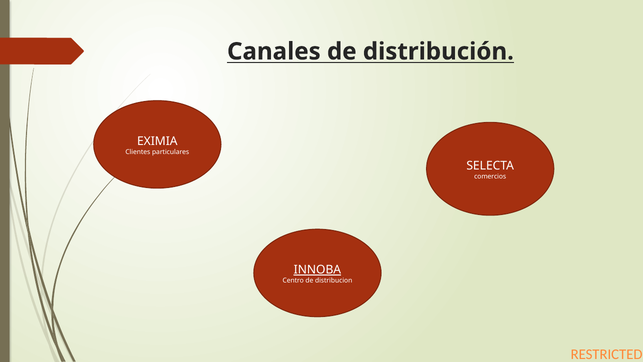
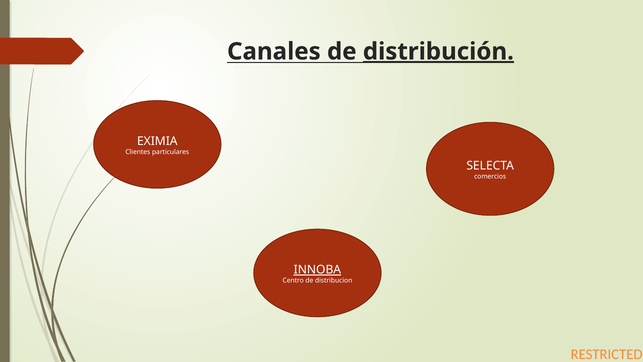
distribución underline: none -> present
